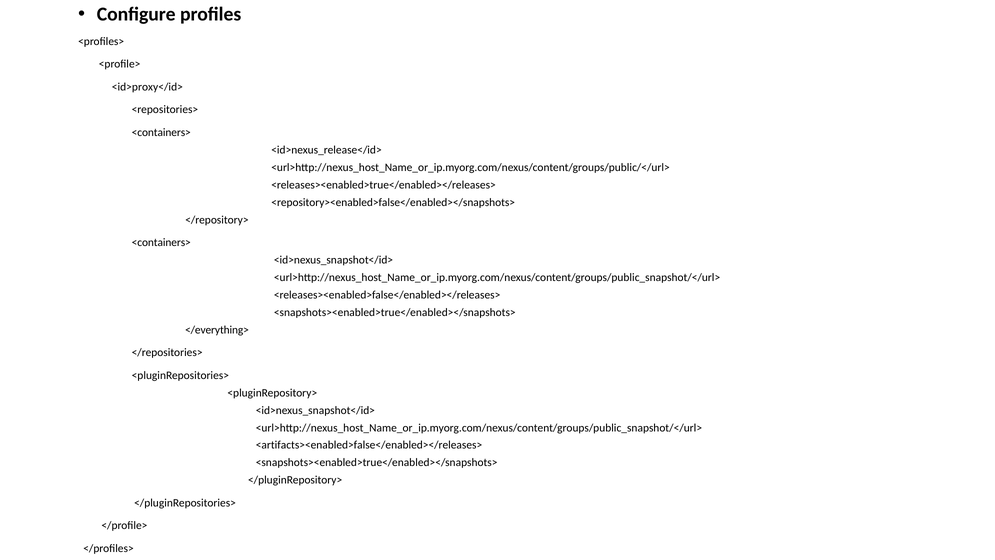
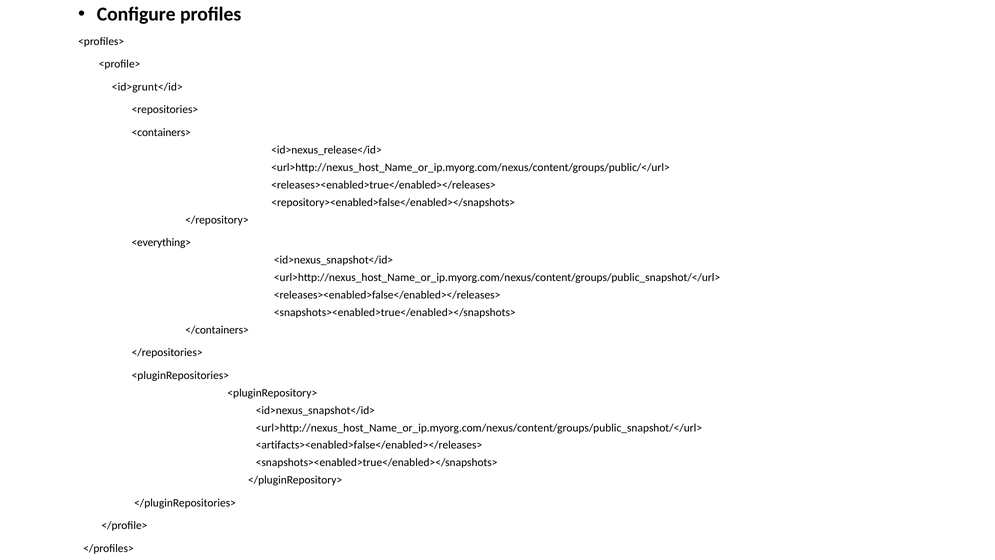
<id>proxy</id>: <id>proxy</id> -> <id>grunt</id>
<containers> at (161, 242): <containers> -> <everything>
</everything>: </everything> -> </containers>
